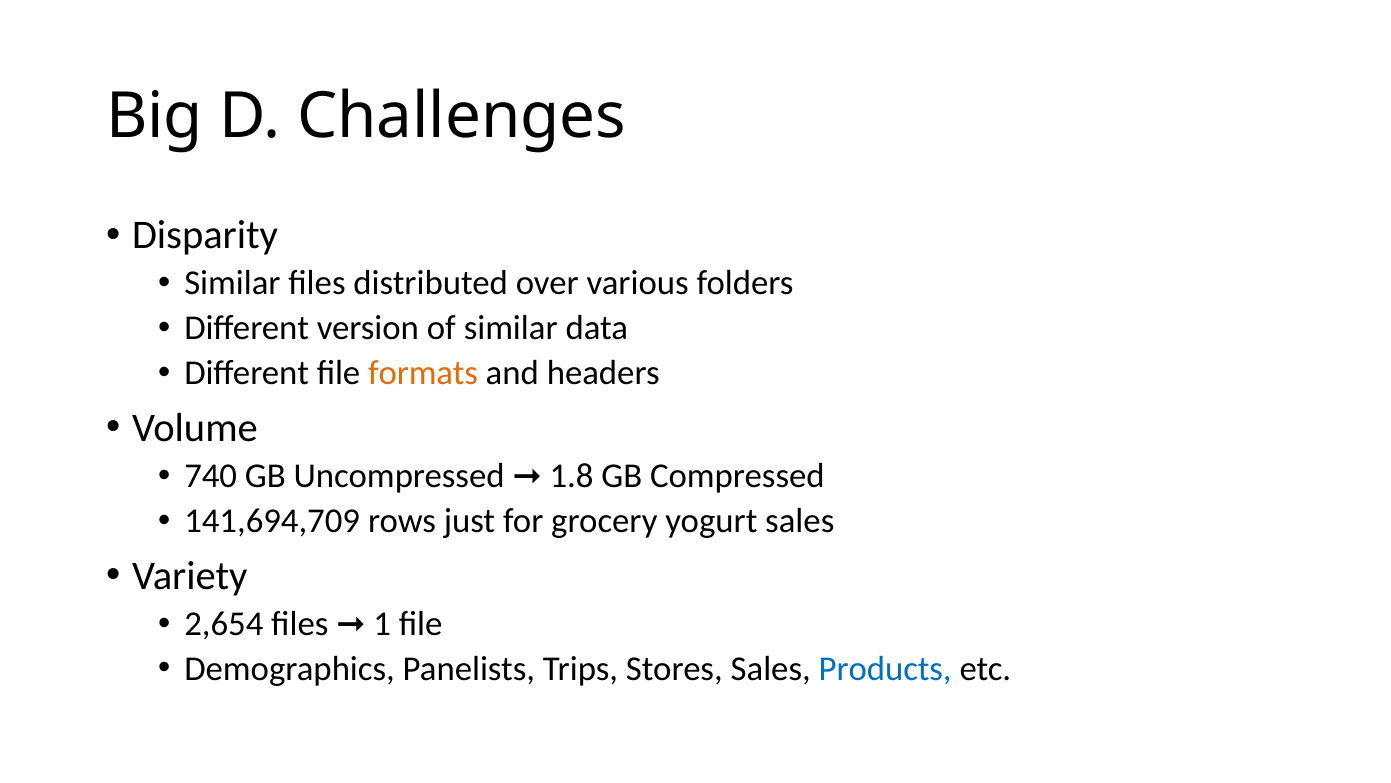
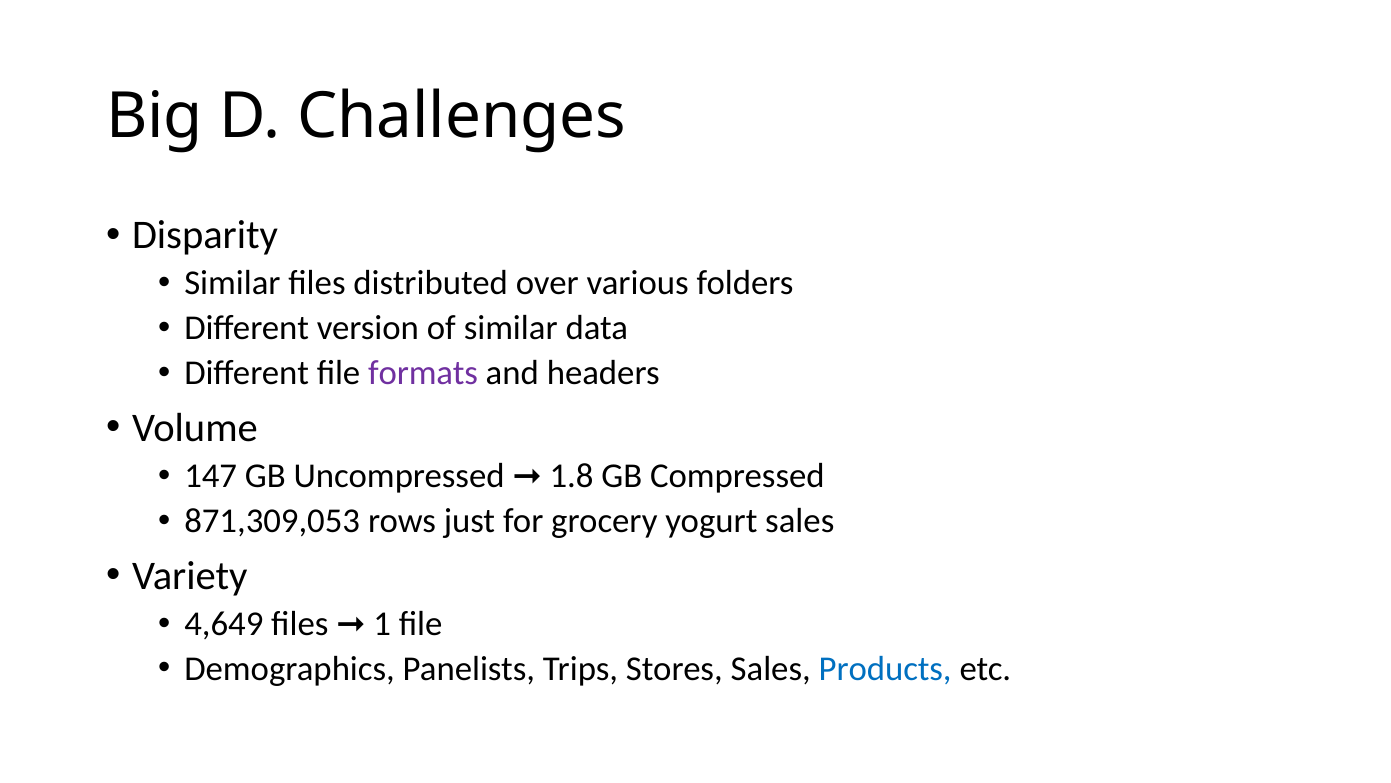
formats colour: orange -> purple
740: 740 -> 147
141,694,709: 141,694,709 -> 871,309,053
2,654: 2,654 -> 4,649
